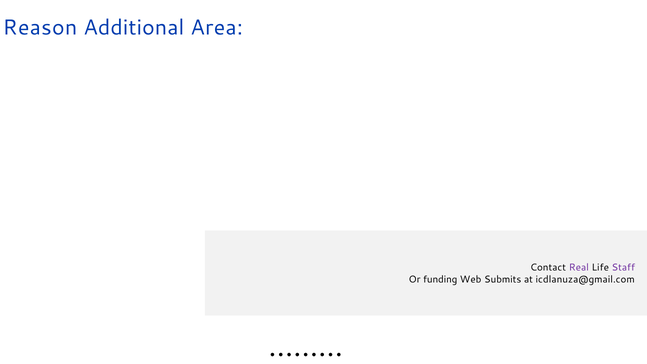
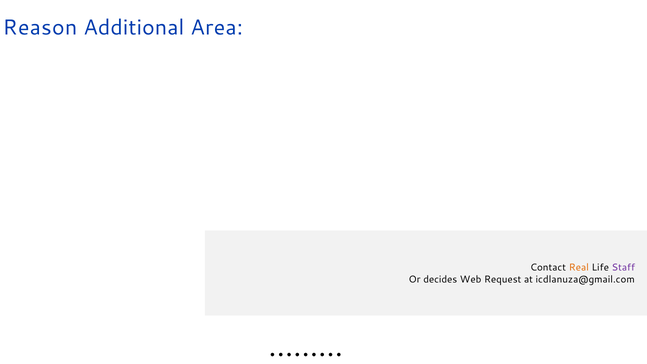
Real colour: purple -> orange
funding: funding -> decides
Submits: Submits -> Request
